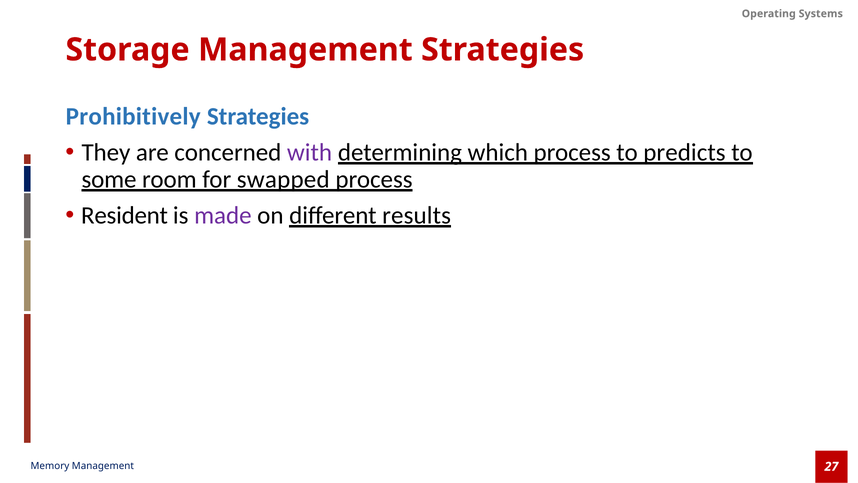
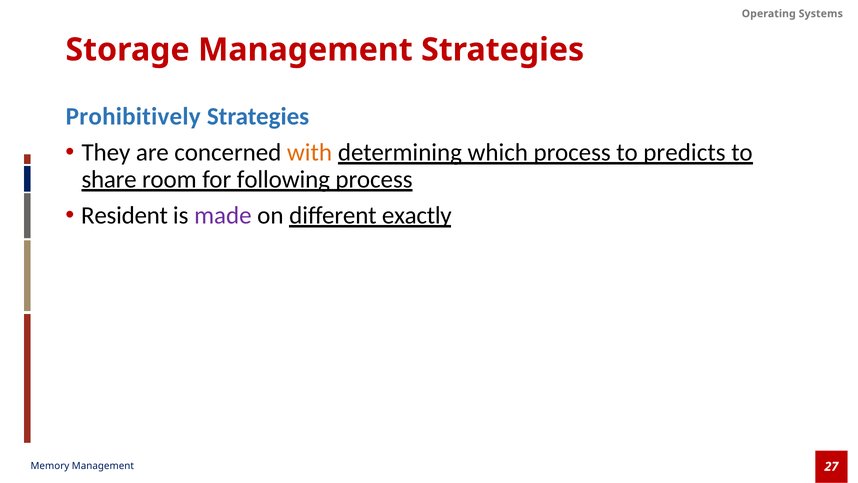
with colour: purple -> orange
some: some -> share
swapped: swapped -> following
results: results -> exactly
